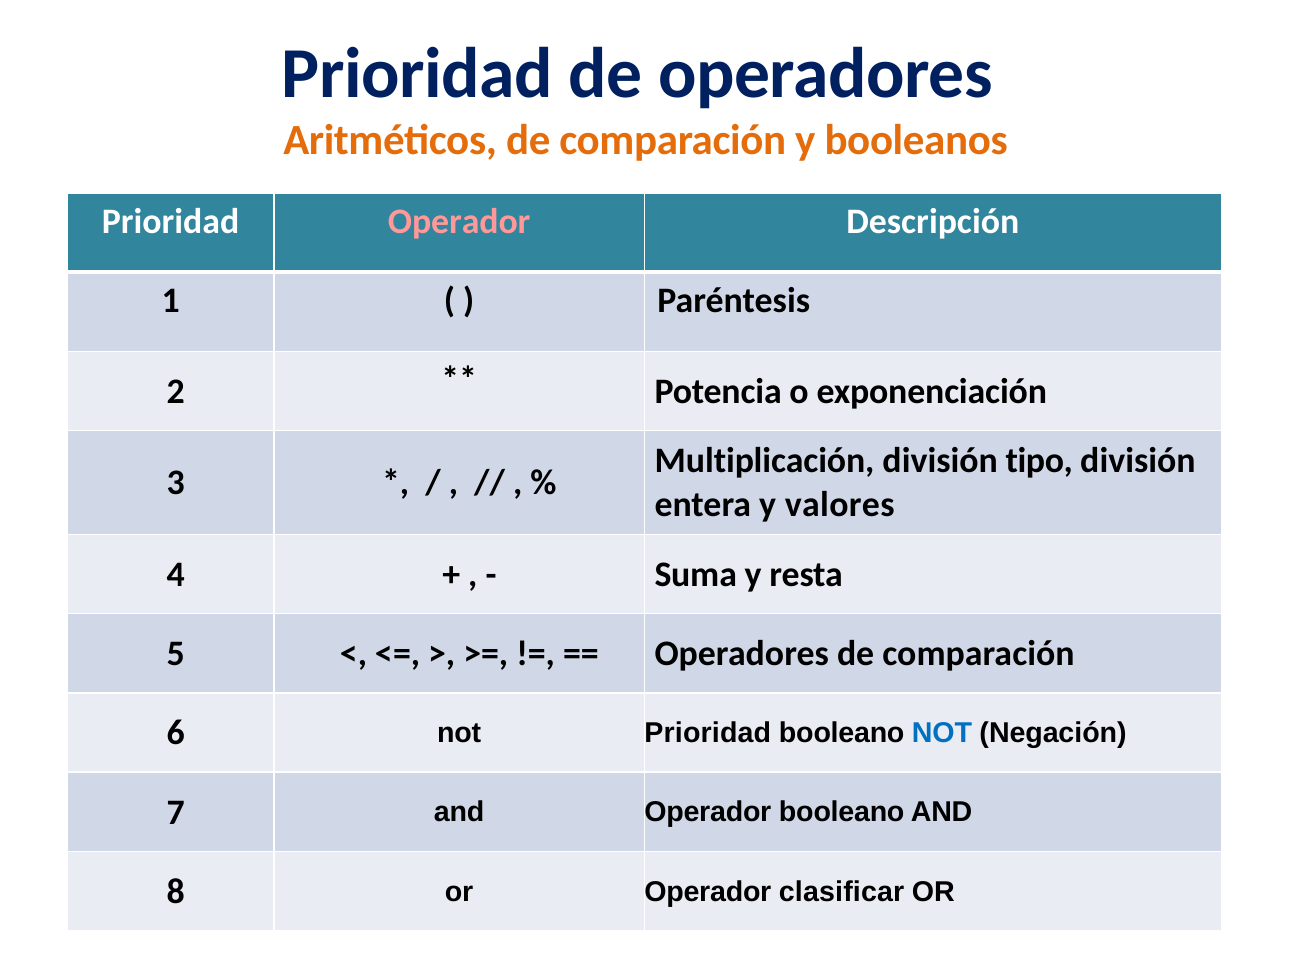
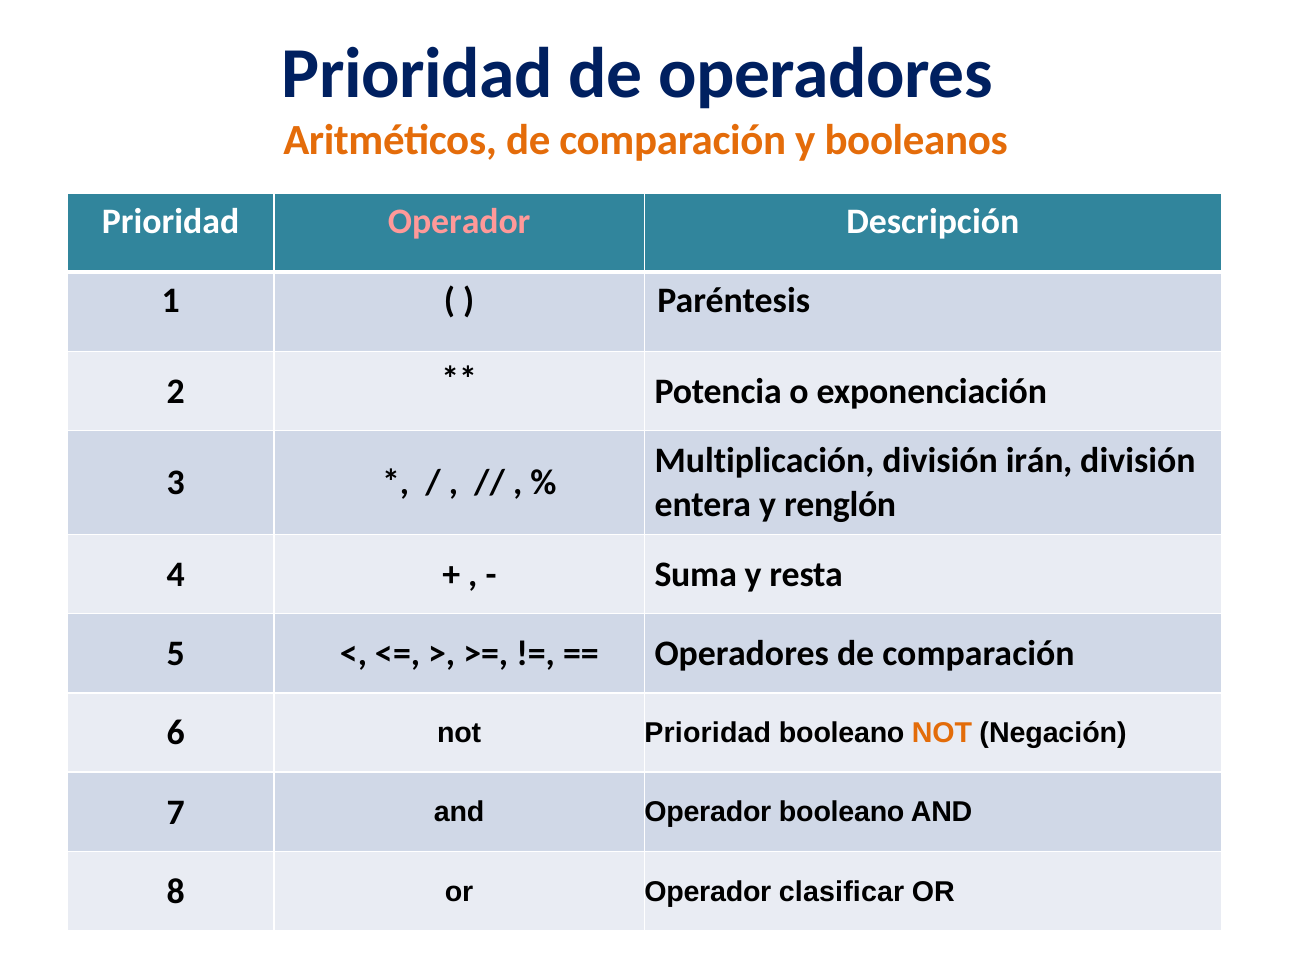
tipo: tipo -> irán
valores: valores -> renglón
NOT at (942, 733) colour: blue -> orange
